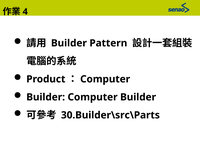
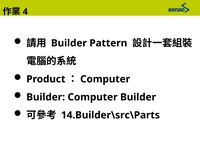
30.Builder\src\Parts: 30.Builder\src\Parts -> 14.Builder\src\Parts
